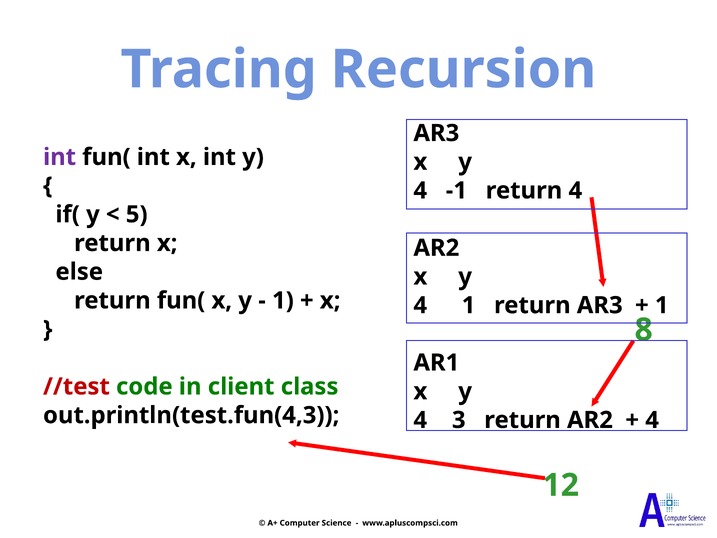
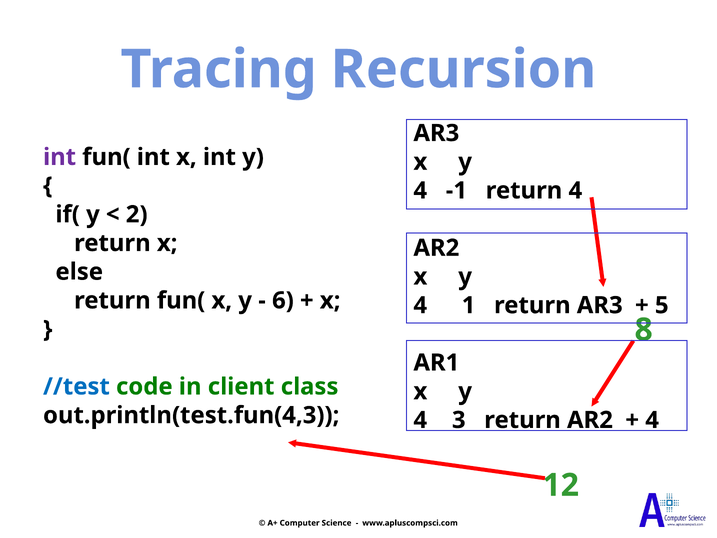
5: 5 -> 2
1 at (283, 300): 1 -> 6
1 at (662, 305): 1 -> 5
//test colour: red -> blue
